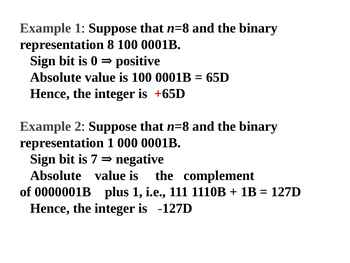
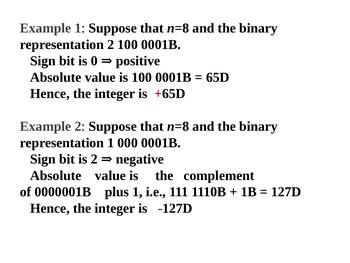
representation 8: 8 -> 2
is 7: 7 -> 2
